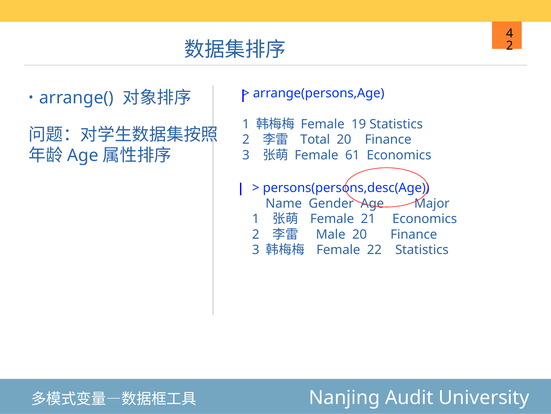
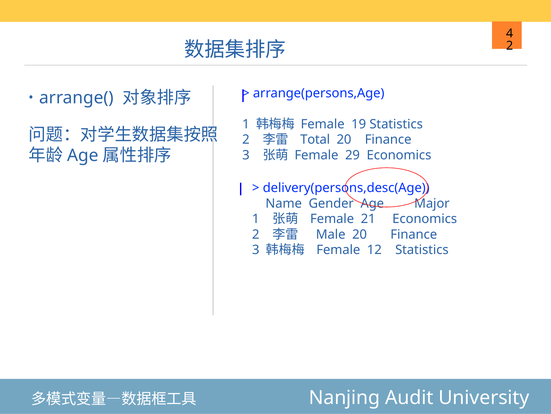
61: 61 -> 29
persons(persons,desc(Age: persons(persons,desc(Age -> delivery(persons,desc(Age
22: 22 -> 12
